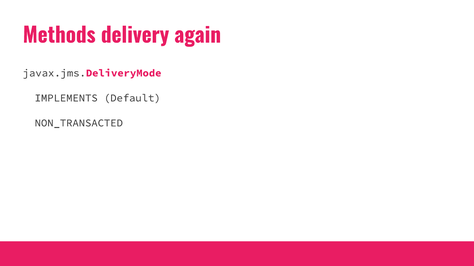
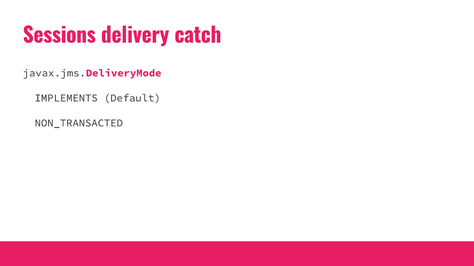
Methods: Methods -> Sessions
again: again -> catch
